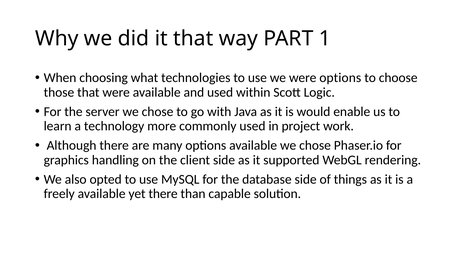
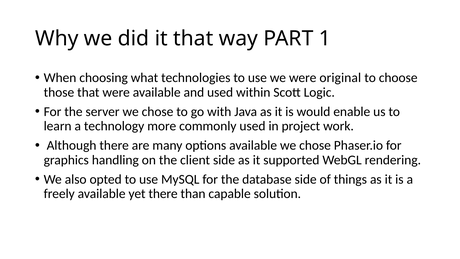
were options: options -> original
